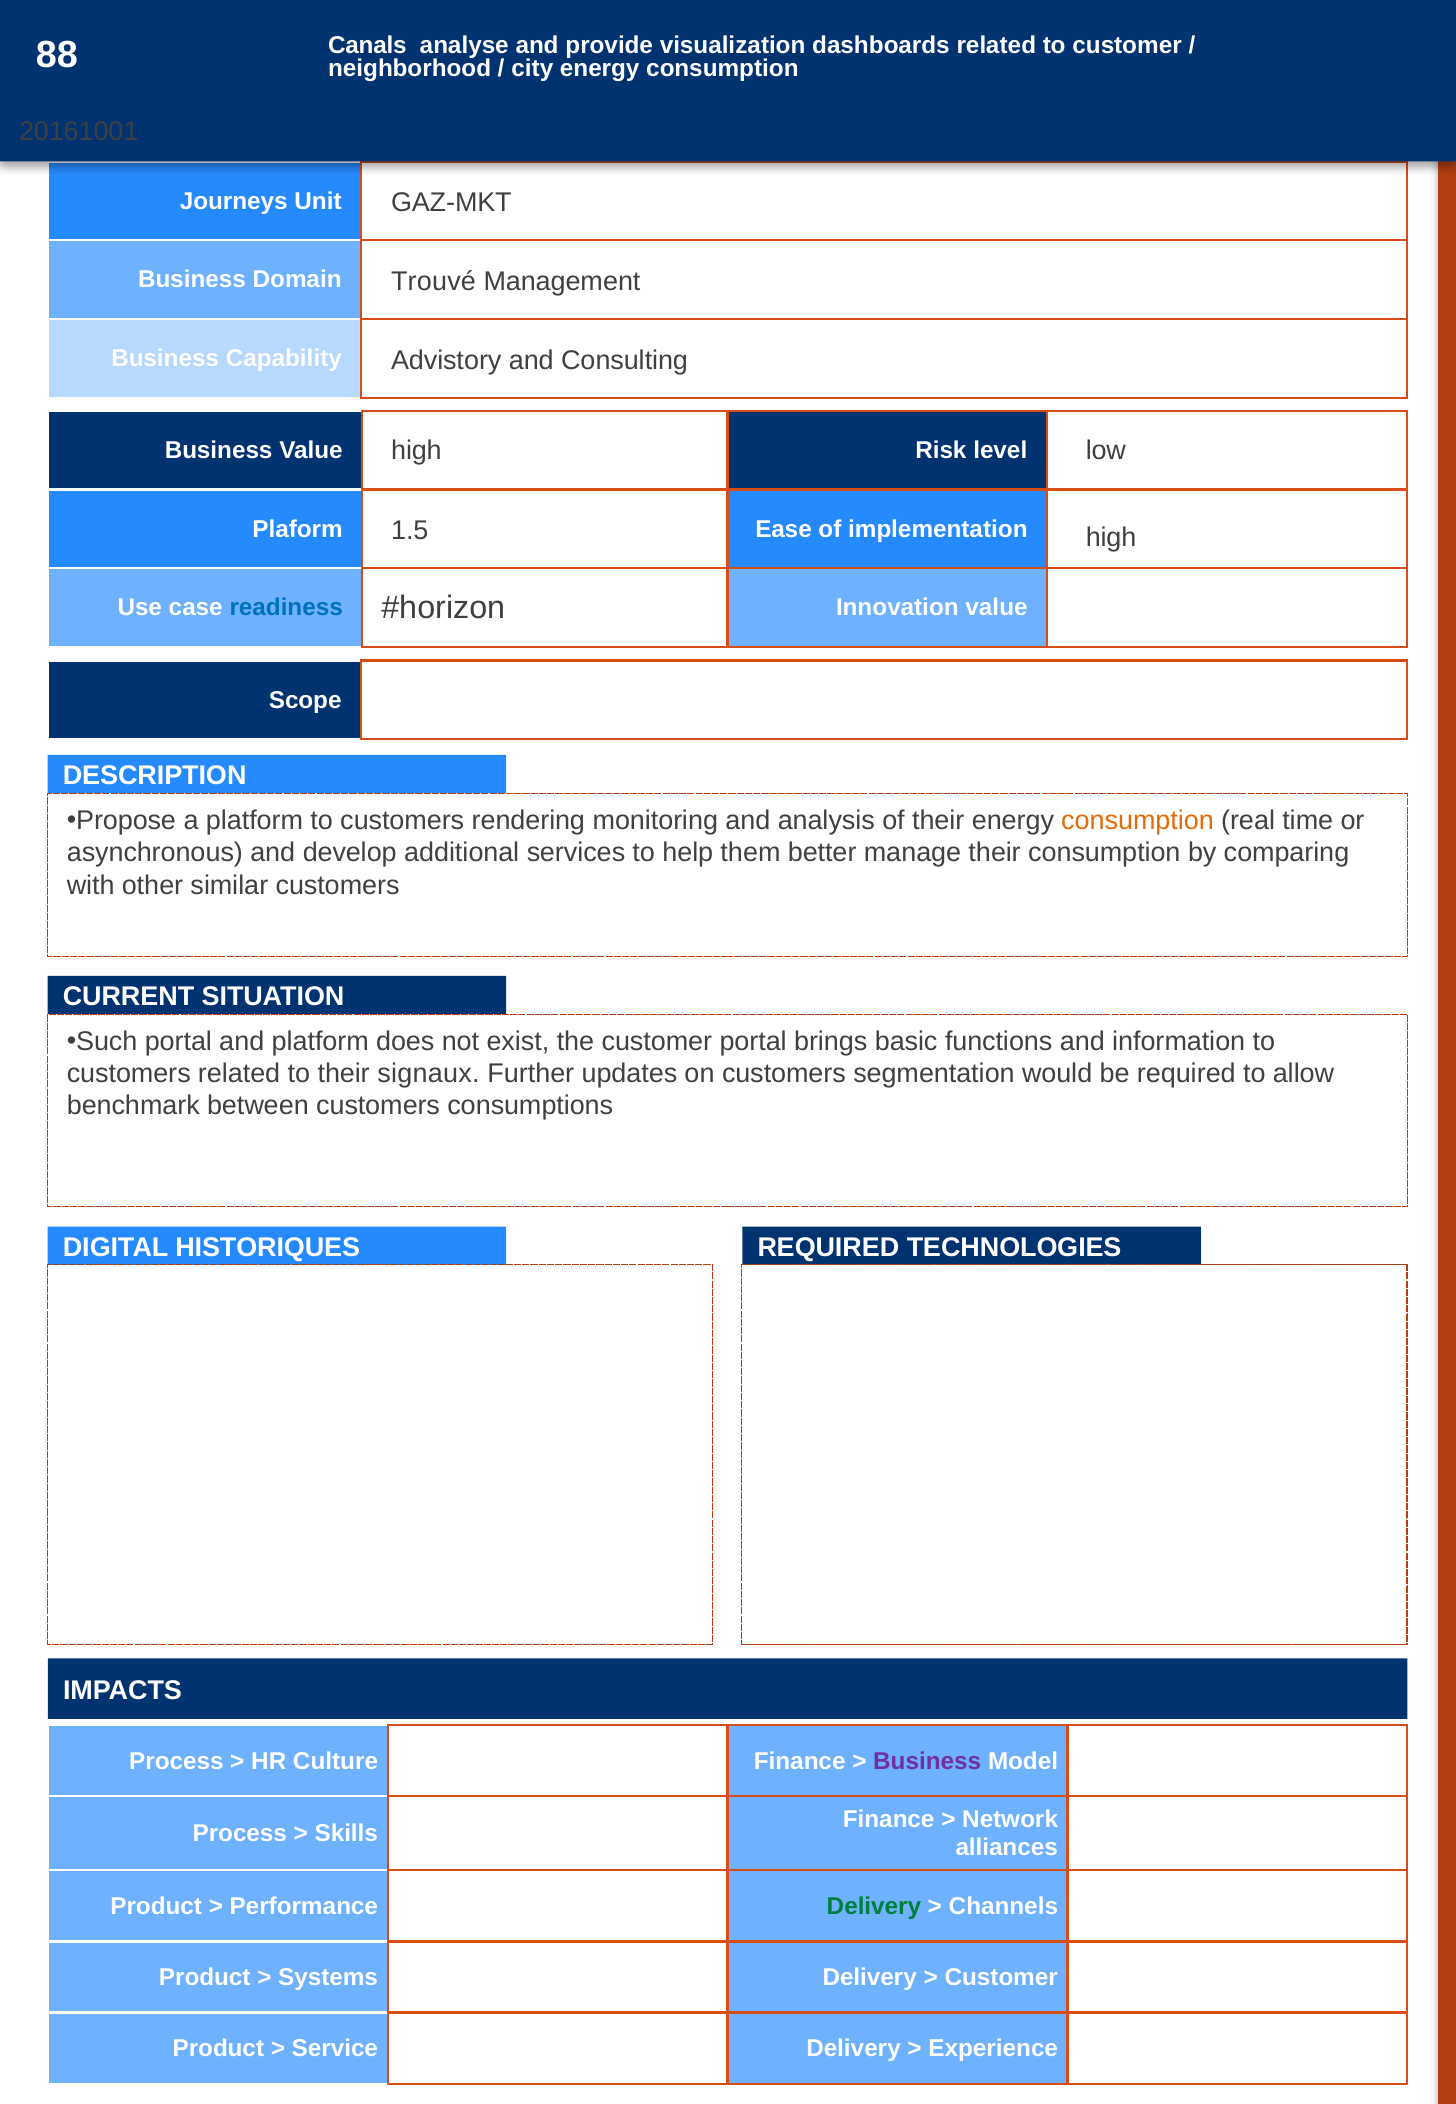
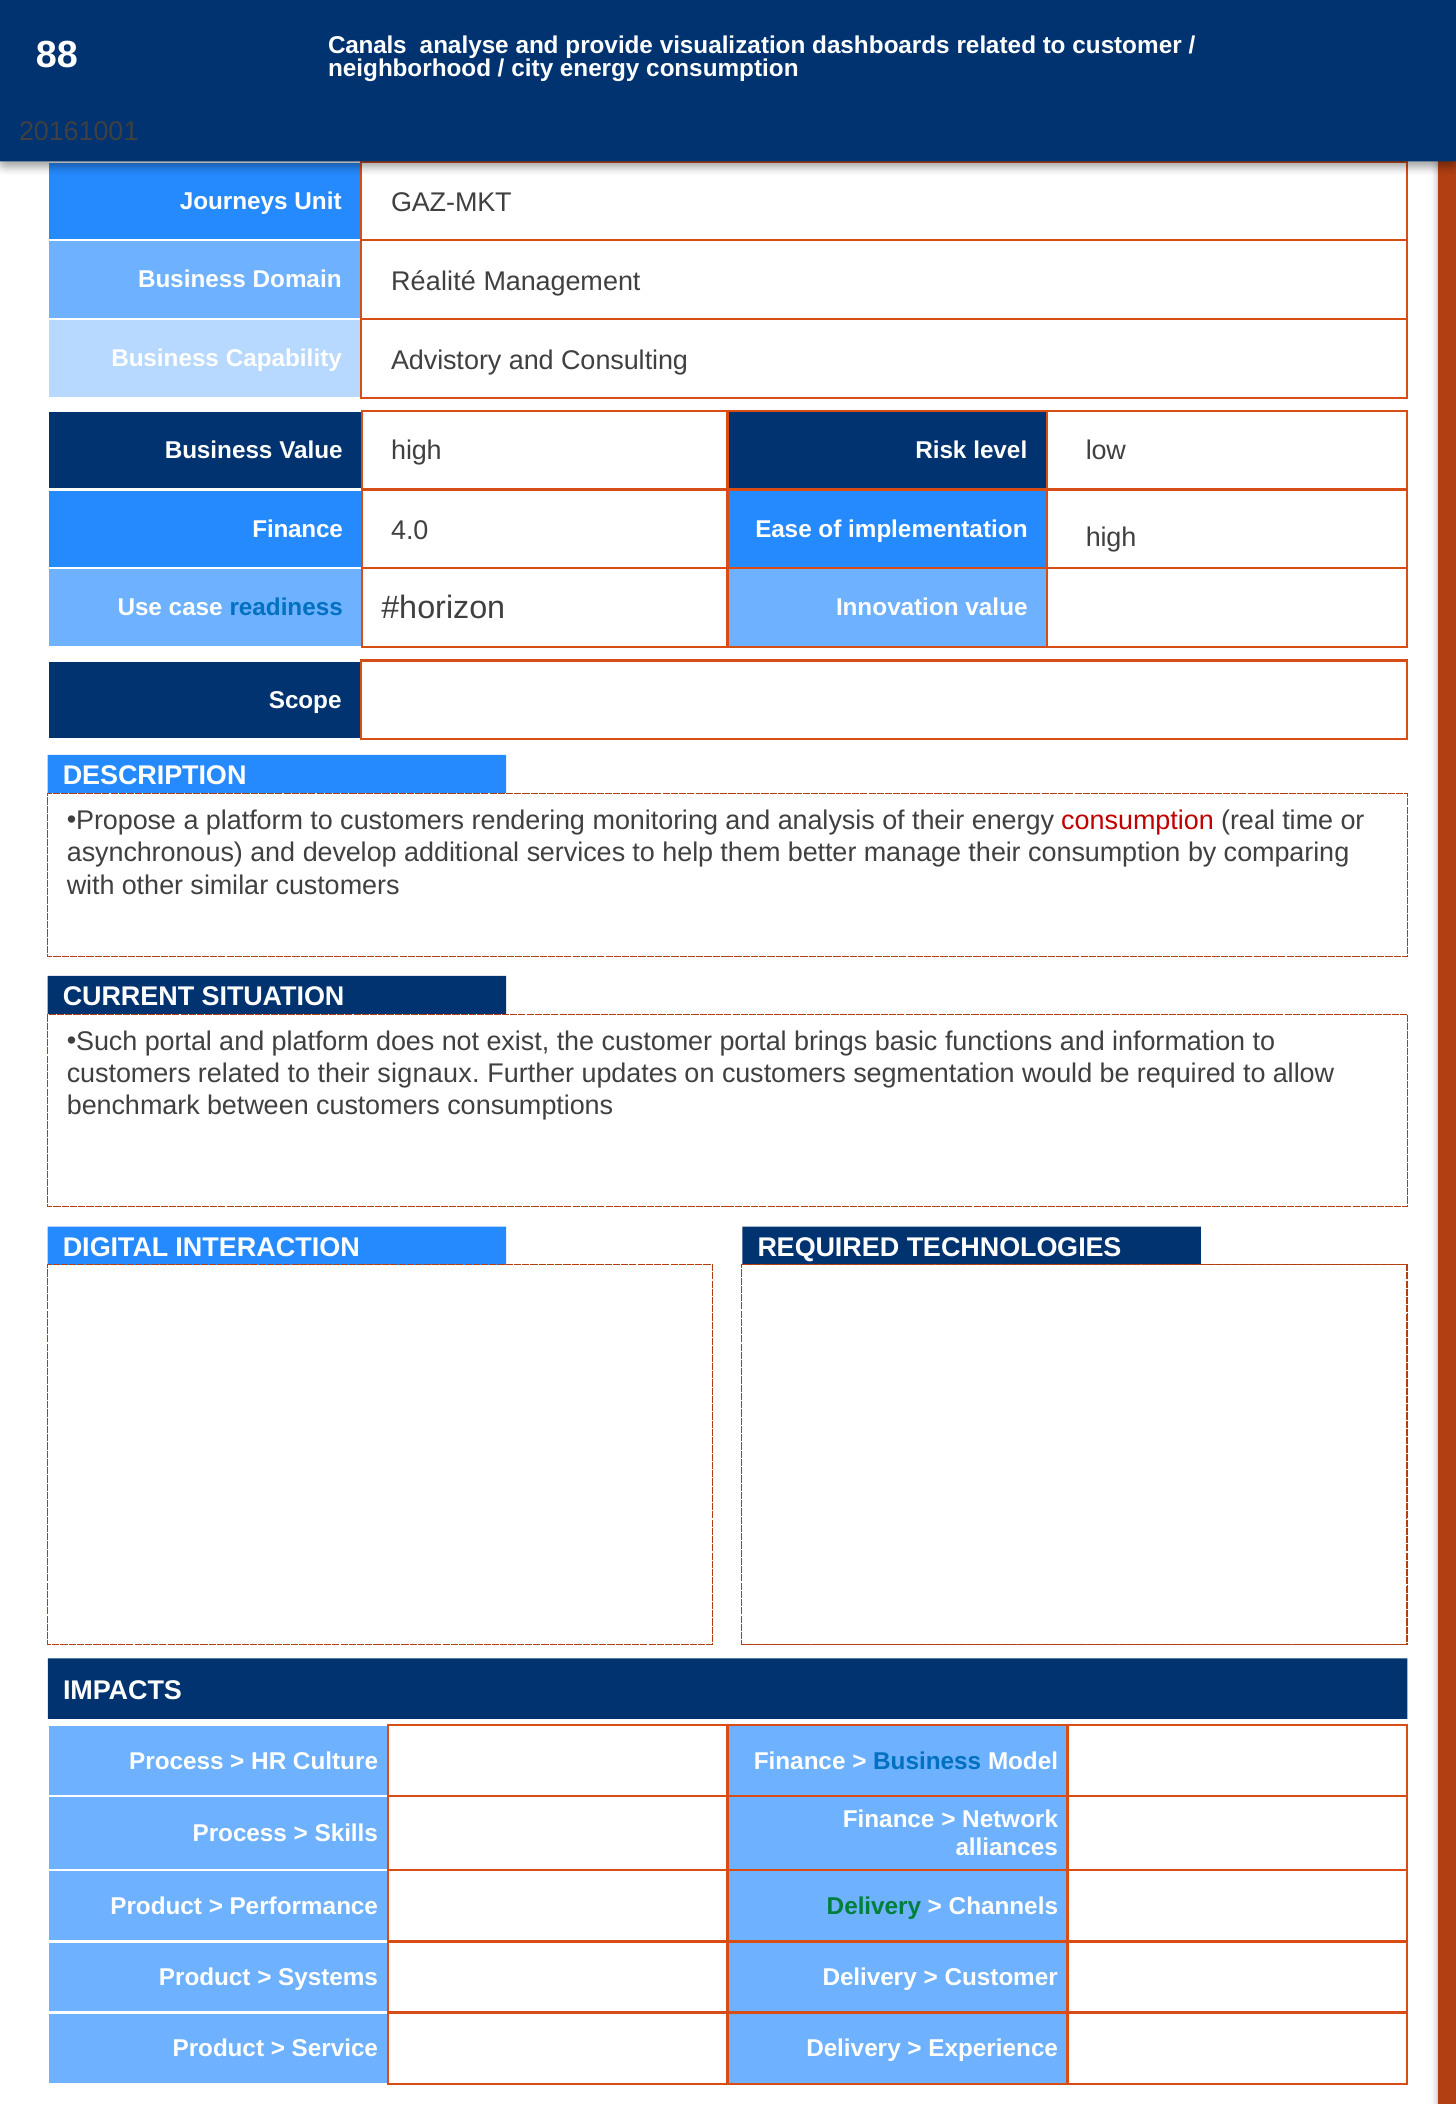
Trouvé: Trouvé -> Réalité
Plaform at (298, 529): Plaform -> Finance
1.5: 1.5 -> 4.0
consumption at (1138, 820) colour: orange -> red
HISTORIQUES: HISTORIQUES -> INTERACTION
Business at (927, 1760) colour: purple -> blue
